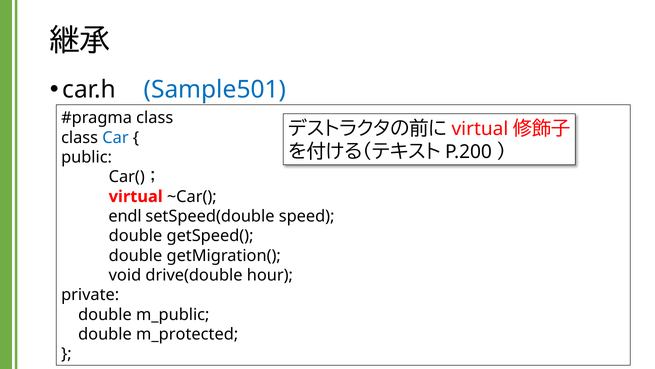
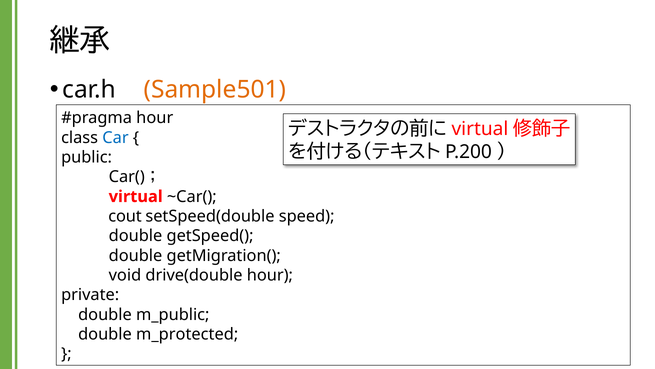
Sample501 colour: blue -> orange
class at (155, 118): class -> hour
endl: endl -> cout
